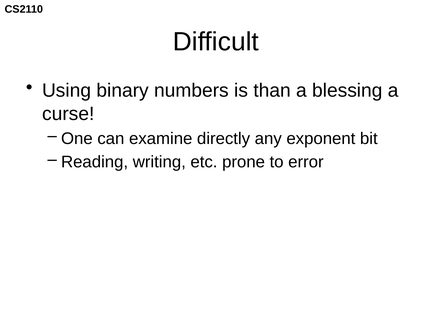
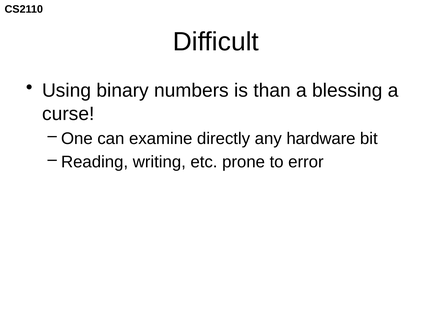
exponent: exponent -> hardware
